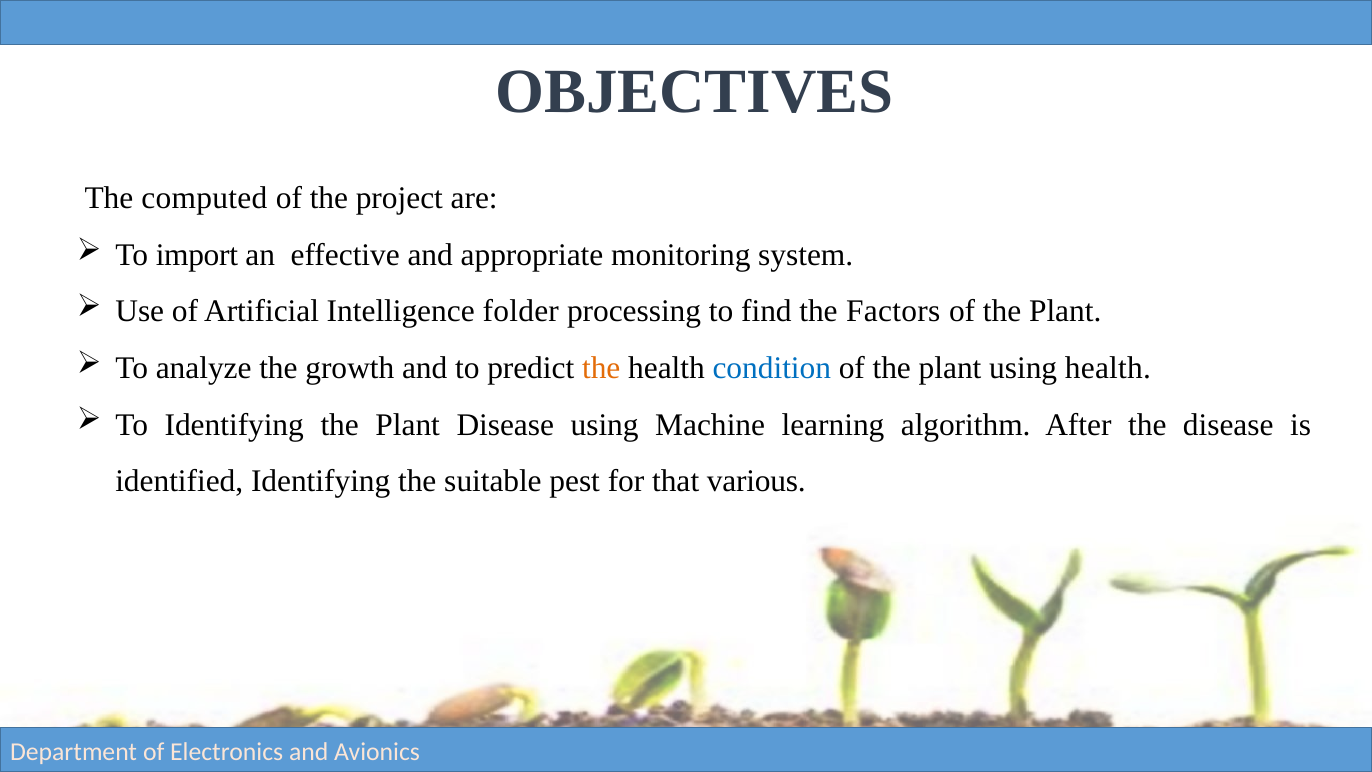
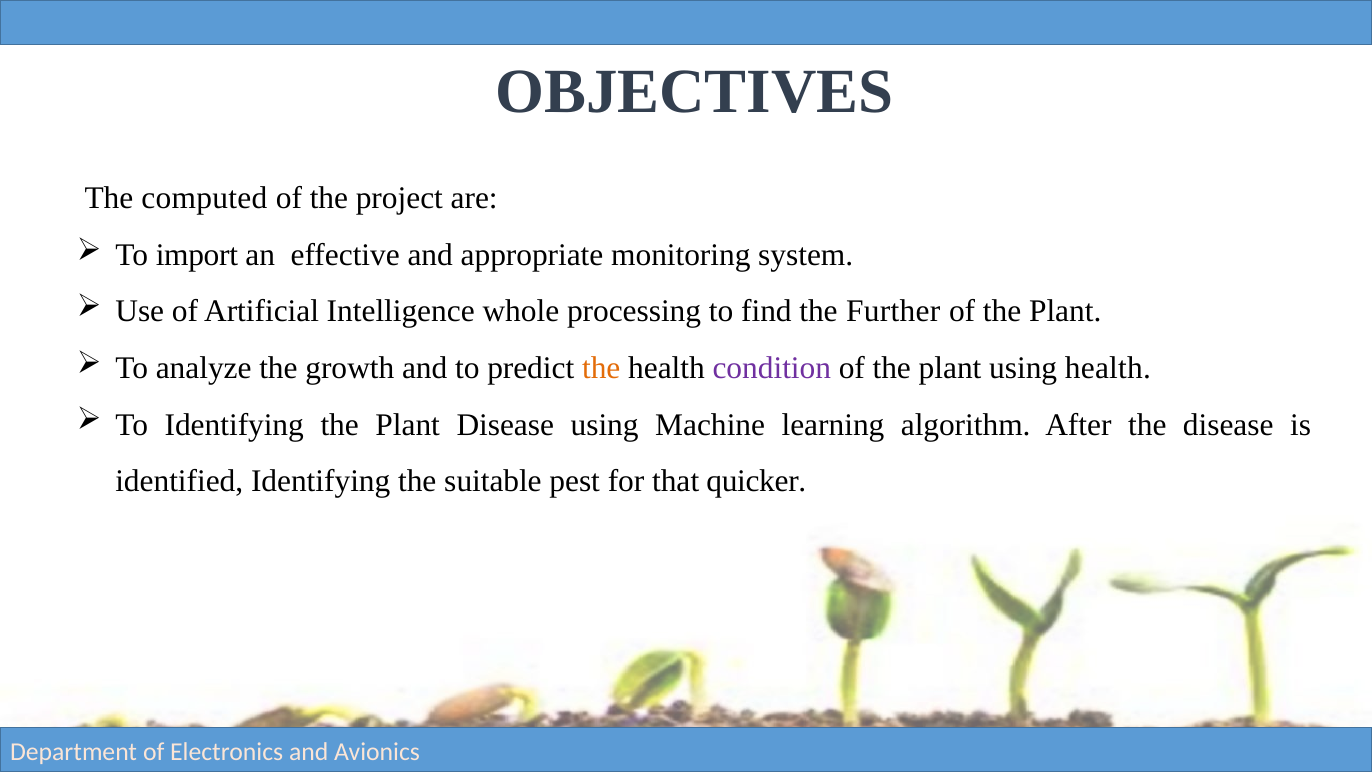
folder: folder -> whole
Factors: Factors -> Further
condition colour: blue -> purple
various: various -> quicker
